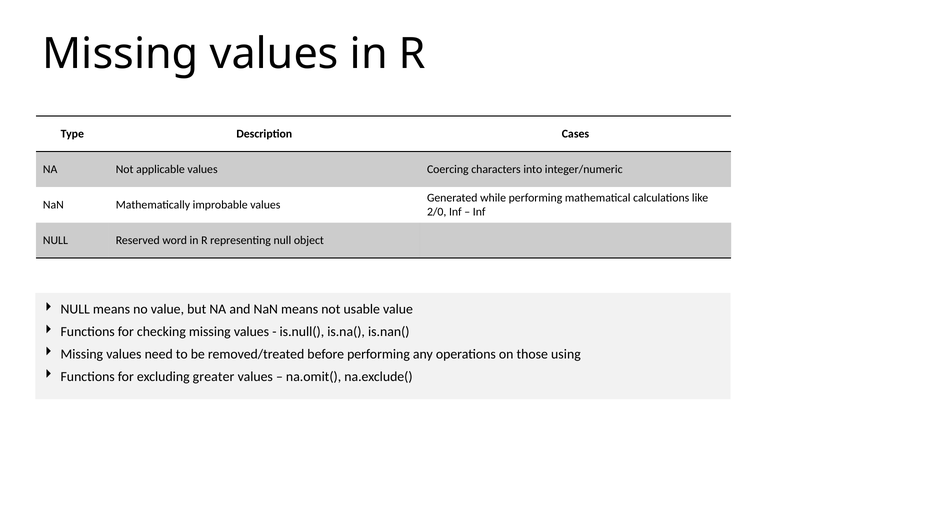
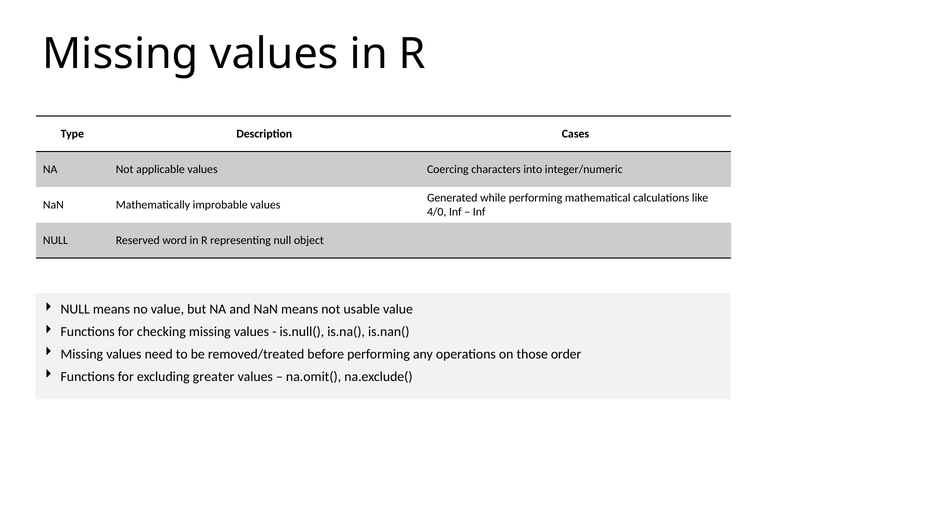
2/0: 2/0 -> 4/0
using: using -> order
